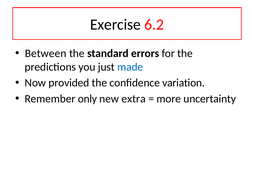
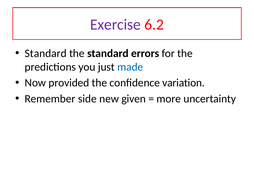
Exercise colour: black -> purple
Between at (46, 53): Between -> Standard
only: only -> side
extra: extra -> given
